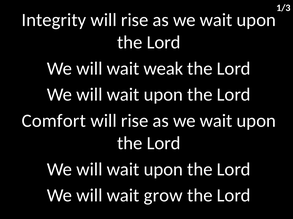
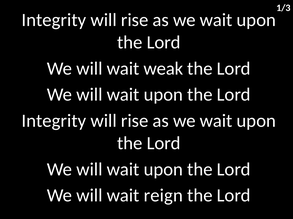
Comfort at (54, 121): Comfort -> Integrity
grow: grow -> reign
